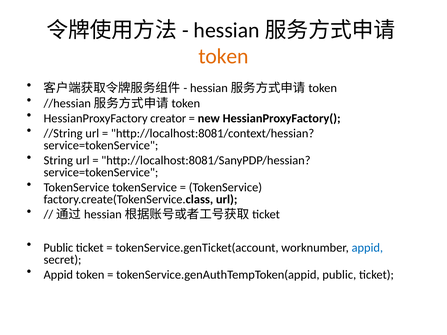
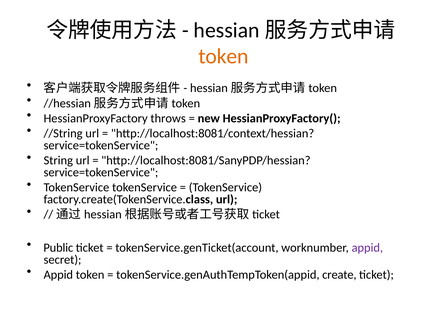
creator: creator -> throws
appid at (367, 248) colour: blue -> purple
tokenService.genAuthTempToken(appid public: public -> create
